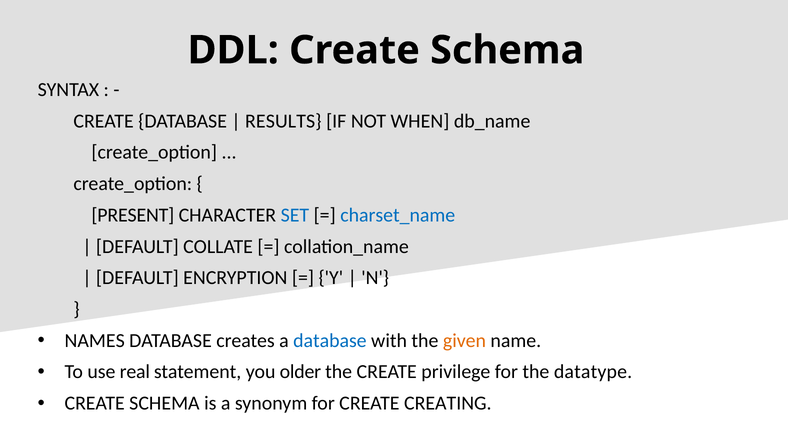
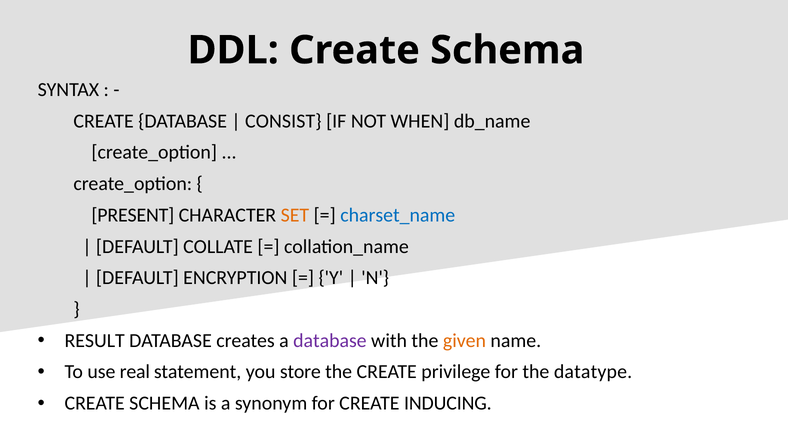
RESULTS: RESULTS -> CONSIST
SET colour: blue -> orange
NAMES: NAMES -> RESULT
database at (330, 341) colour: blue -> purple
older: older -> store
CREATING: CREATING -> INDUCING
